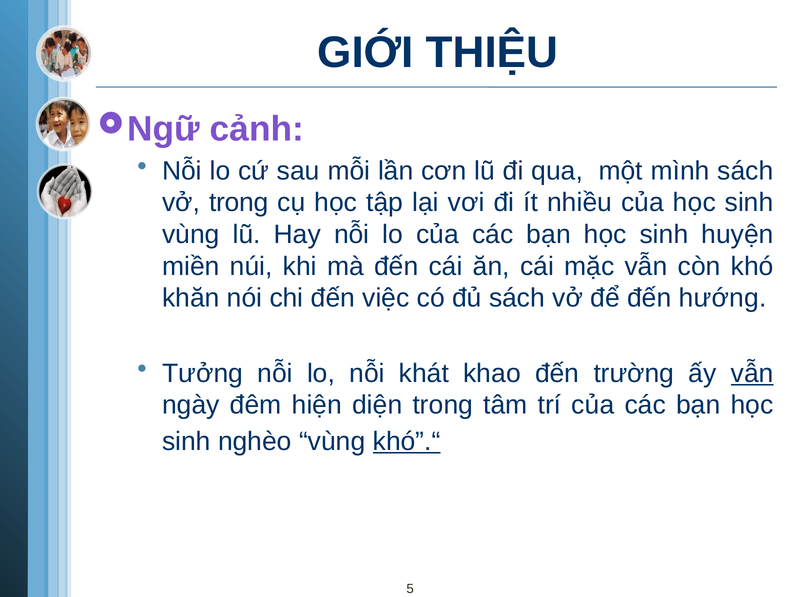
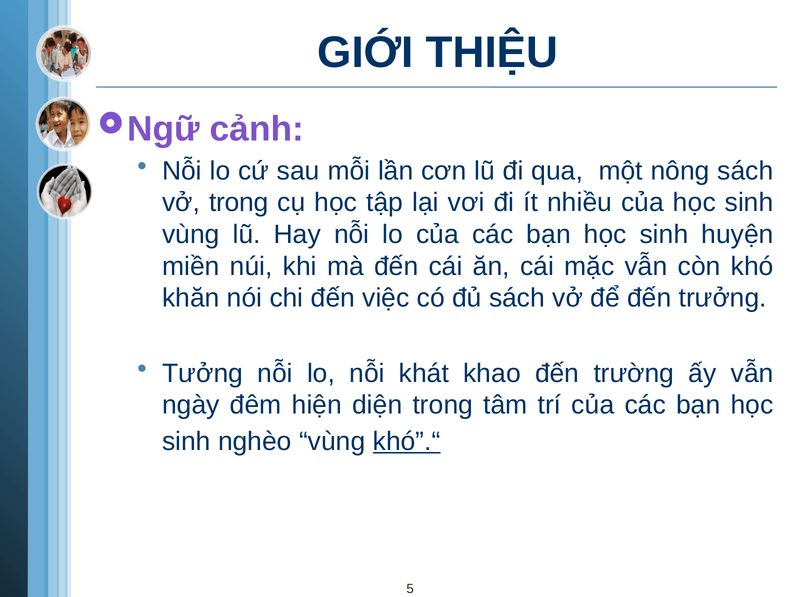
mình: mình -> nông
hướng: hướng -> trưởng
vẫn at (752, 373) underline: present -> none
